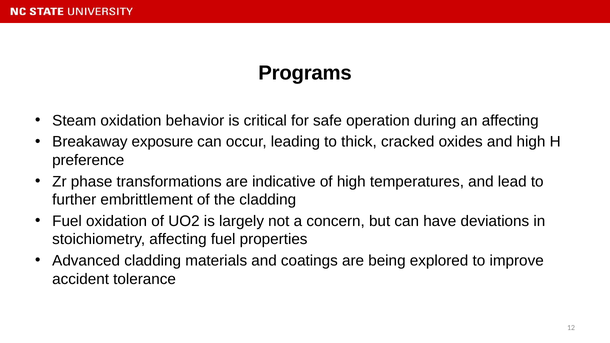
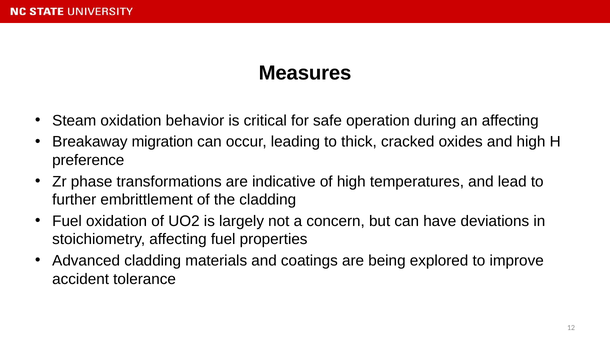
Programs: Programs -> Measures
exposure: exposure -> migration
